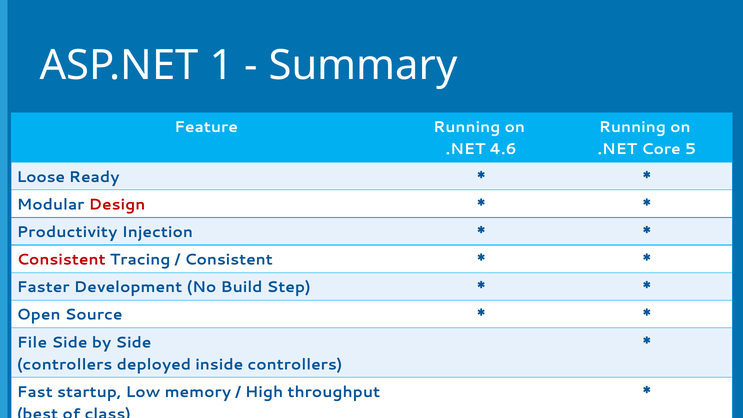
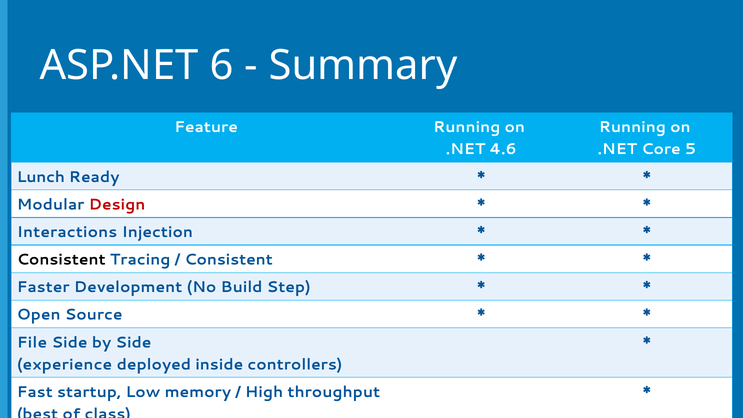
1: 1 -> 6
Loose: Loose -> Lunch
Productivity: Productivity -> Interactions
Consistent at (61, 260) colour: red -> black
controllers at (65, 364): controllers -> experience
